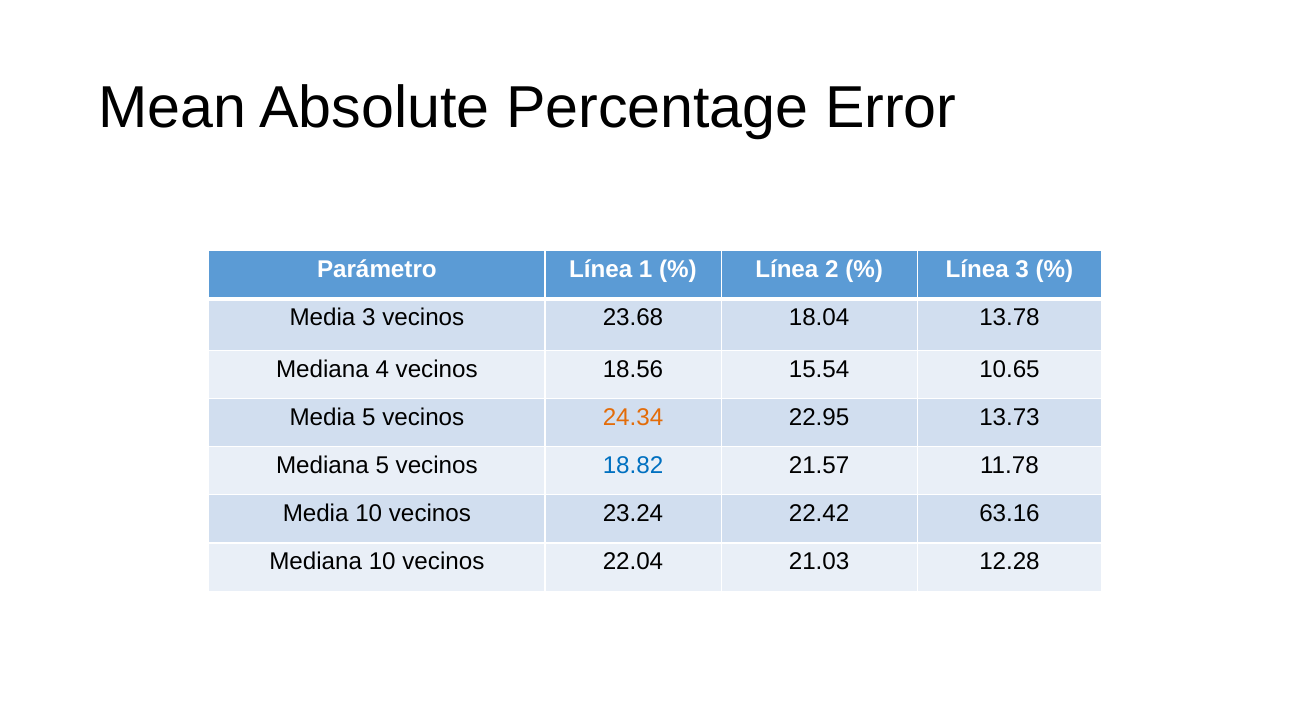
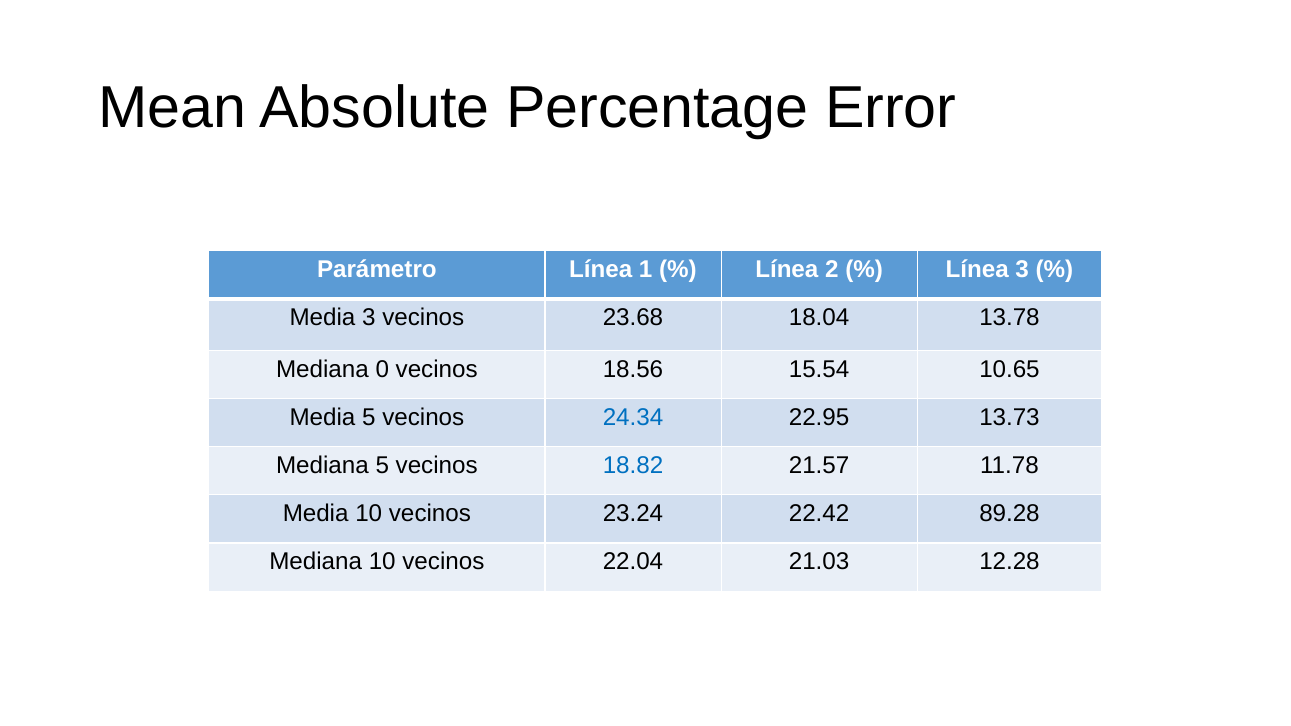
4: 4 -> 0
24.34 colour: orange -> blue
63.16: 63.16 -> 89.28
